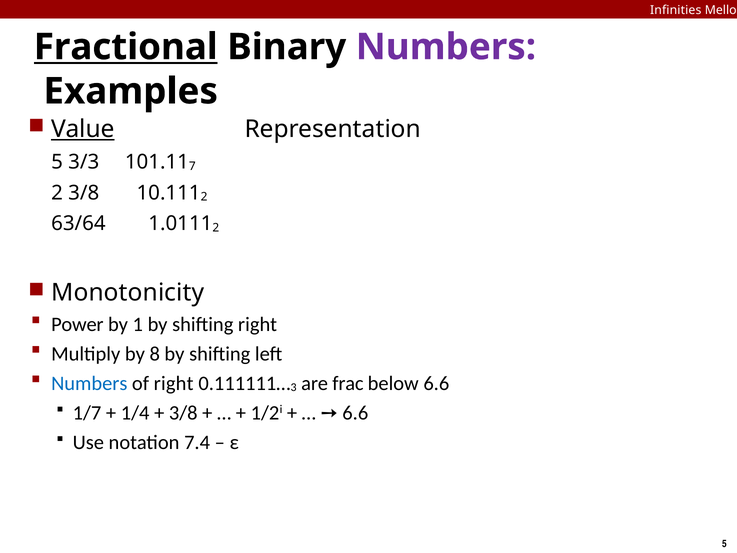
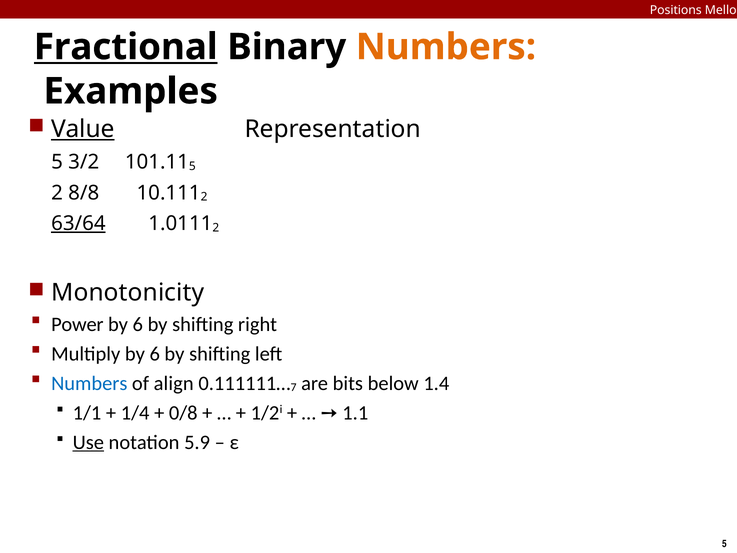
Infinities: Infinities -> Positions
Numbers at (446, 47) colour: purple -> orange
3/3: 3/3 -> 3/2
7 at (192, 166): 7 -> 5
2 3/8: 3/8 -> 8/8
63/64 underline: none -> present
1 at (138, 324): 1 -> 6
Multiply by 8: 8 -> 6
of right: right -> align
3: 3 -> 7
frac: frac -> bits
below 6.6: 6.6 -> 1.4
1/7: 1/7 -> 1/1
3/8 at (183, 413): 3/8 -> 0/8
6.6 at (355, 413): 6.6 -> 1.1
Use underline: none -> present
7.4: 7.4 -> 5.9
